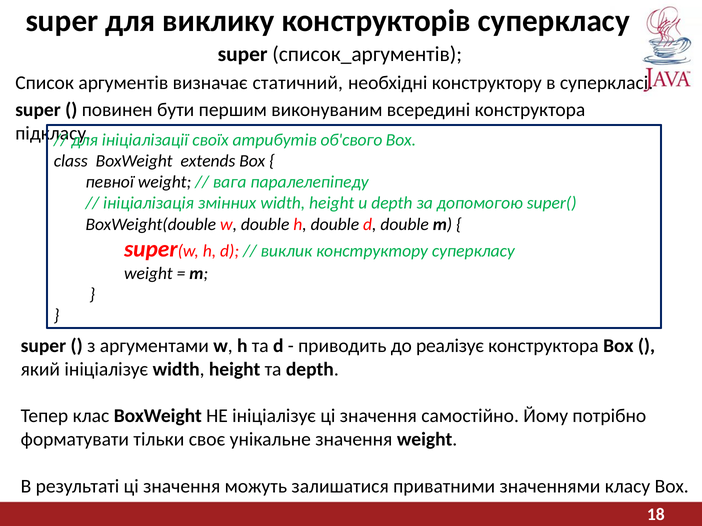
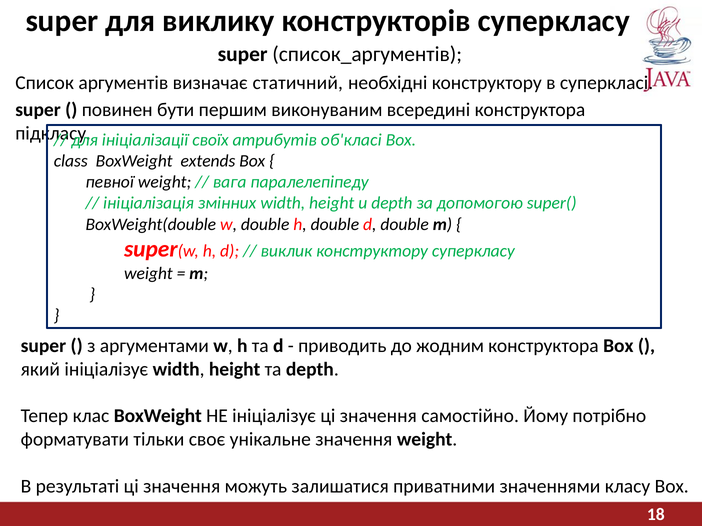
об'свого: об'свого -> об'класі
реалізує: реалізує -> жодним
